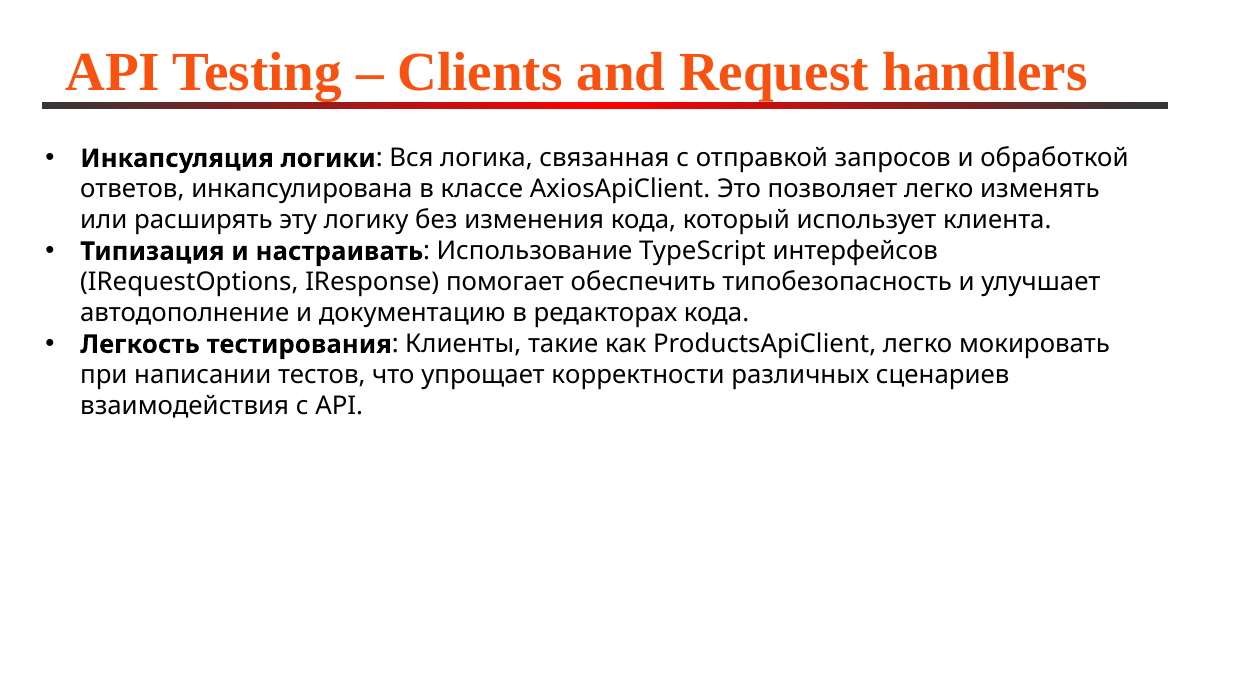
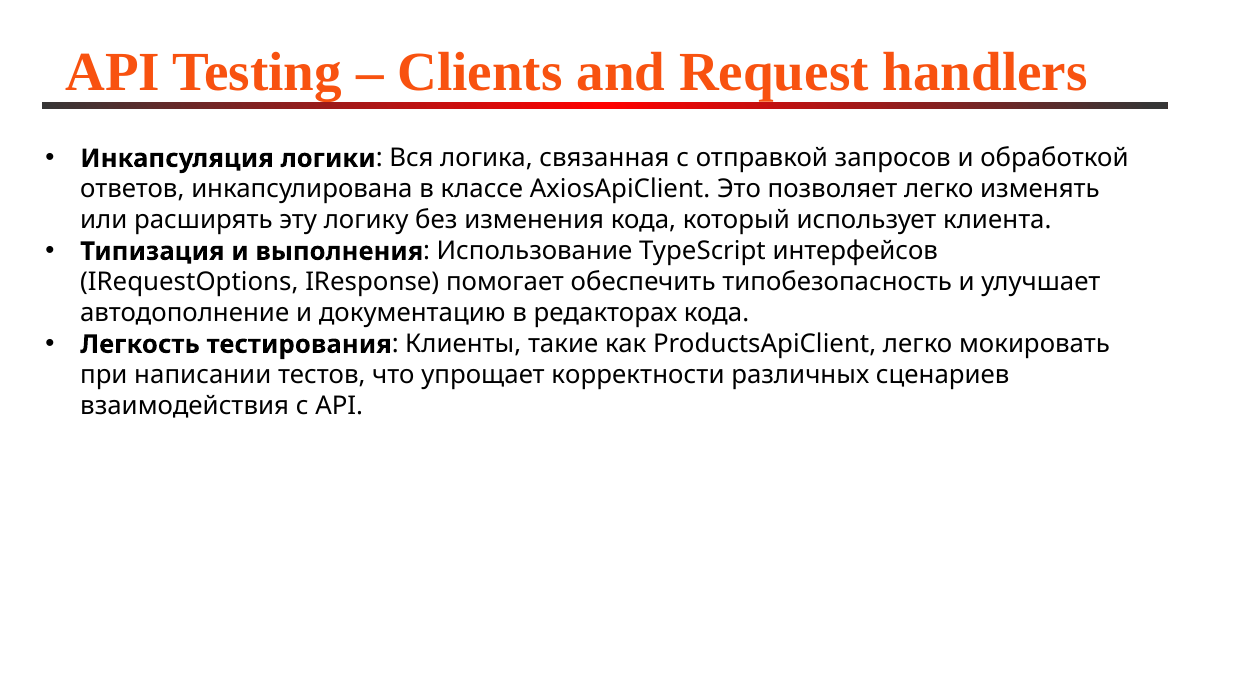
настраивать: настраивать -> выполнения
